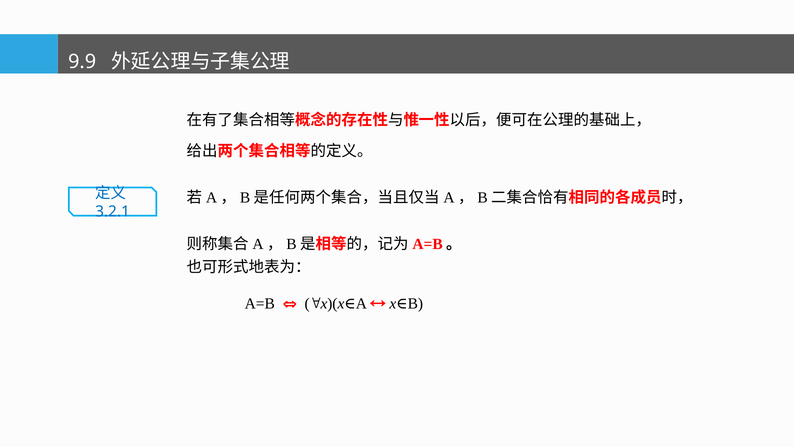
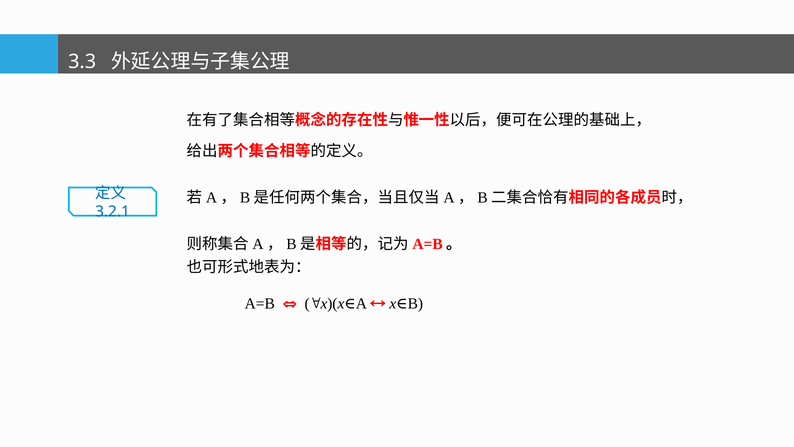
9.9: 9.9 -> 3.3
